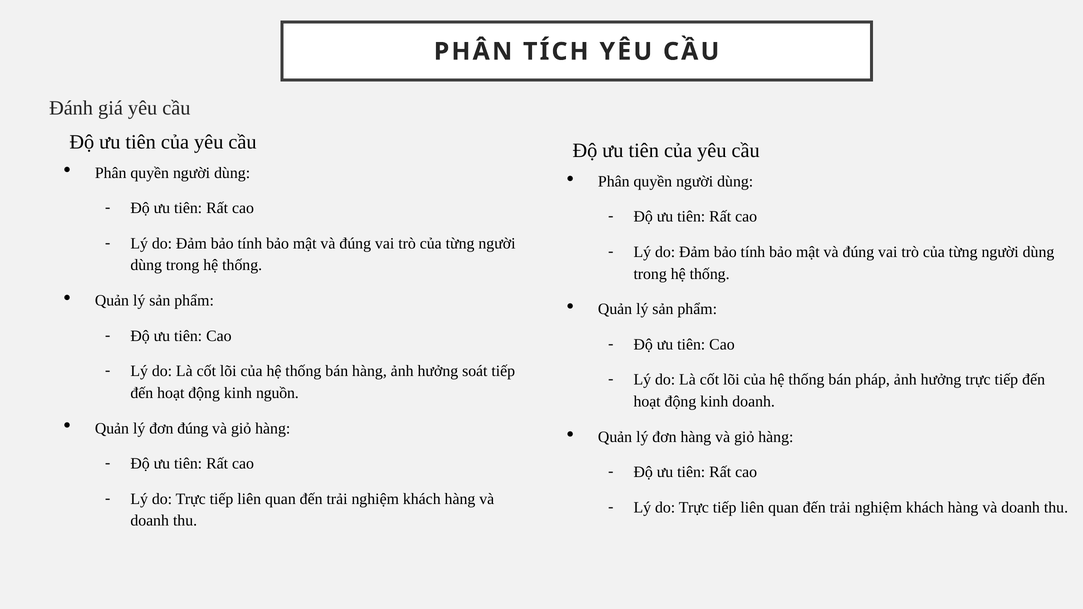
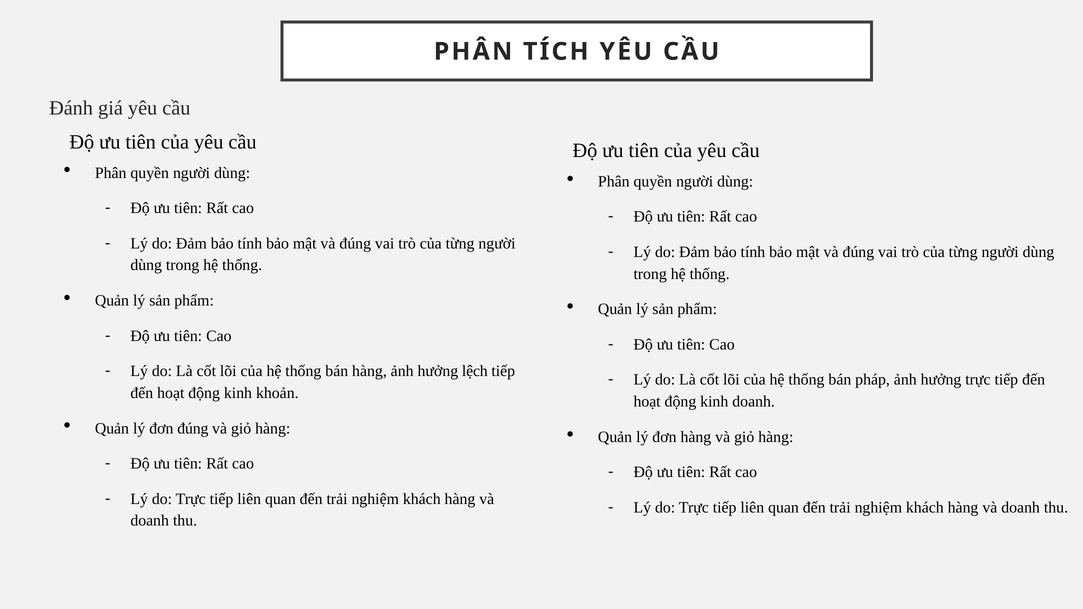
soát: soát -> lệch
nguồn: nguồn -> khoản
